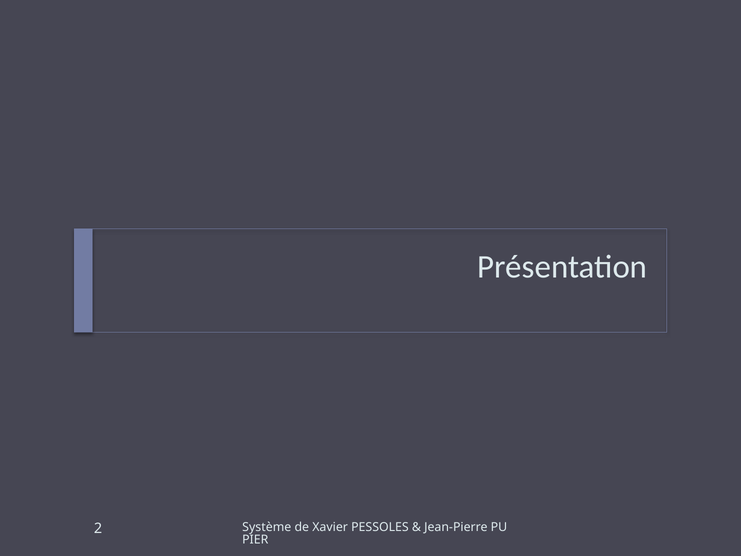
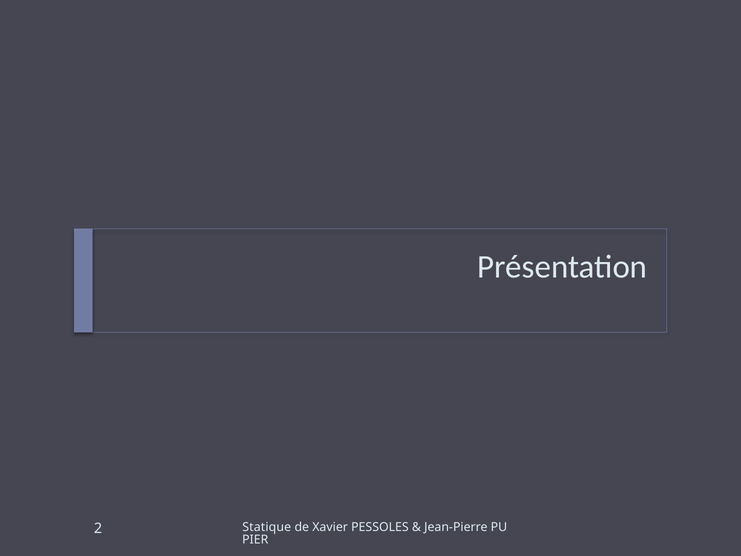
Système: Système -> Statique
